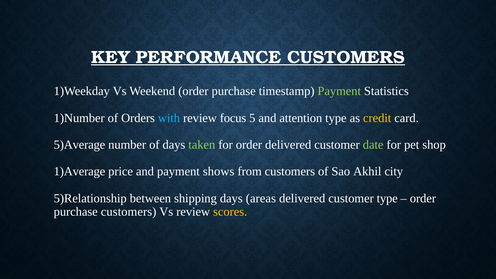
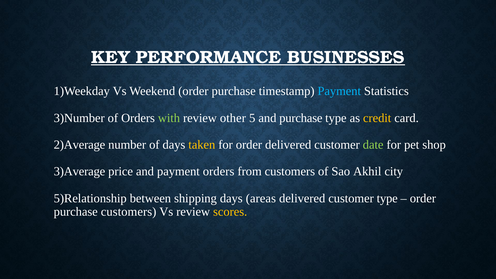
PERFORMANCE CUSTOMERS: CUSTOMERS -> BUSINESSES
Payment at (339, 91) colour: light green -> light blue
1)Number: 1)Number -> 3)Number
with colour: light blue -> light green
focus: focus -> other
and attention: attention -> purchase
5)Average: 5)Average -> 2)Average
taken colour: light green -> yellow
1)Average: 1)Average -> 3)Average
payment shows: shows -> orders
